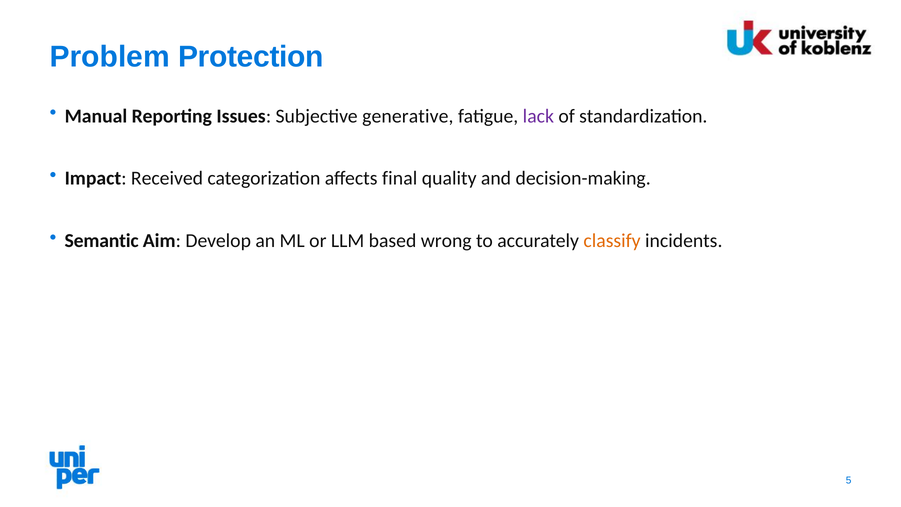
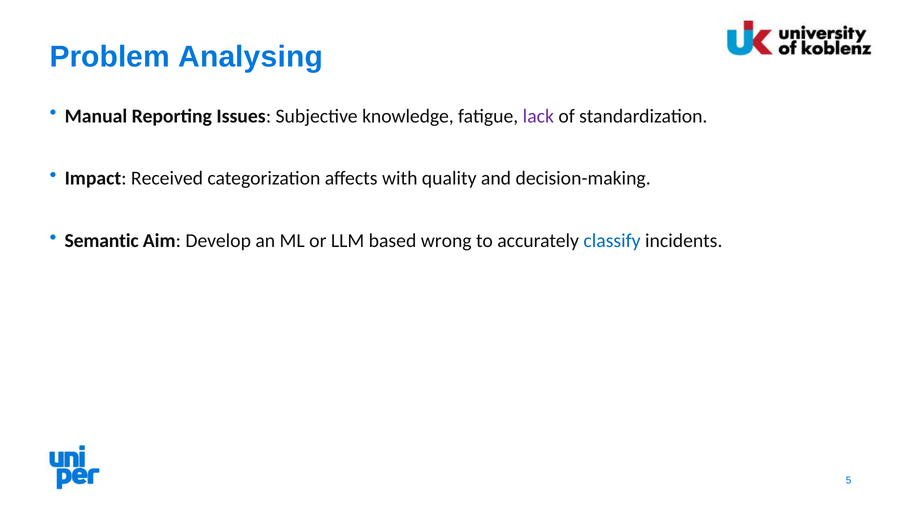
Protection: Protection -> Analysing
generative: generative -> knowledge
final: final -> with
classify colour: orange -> blue
